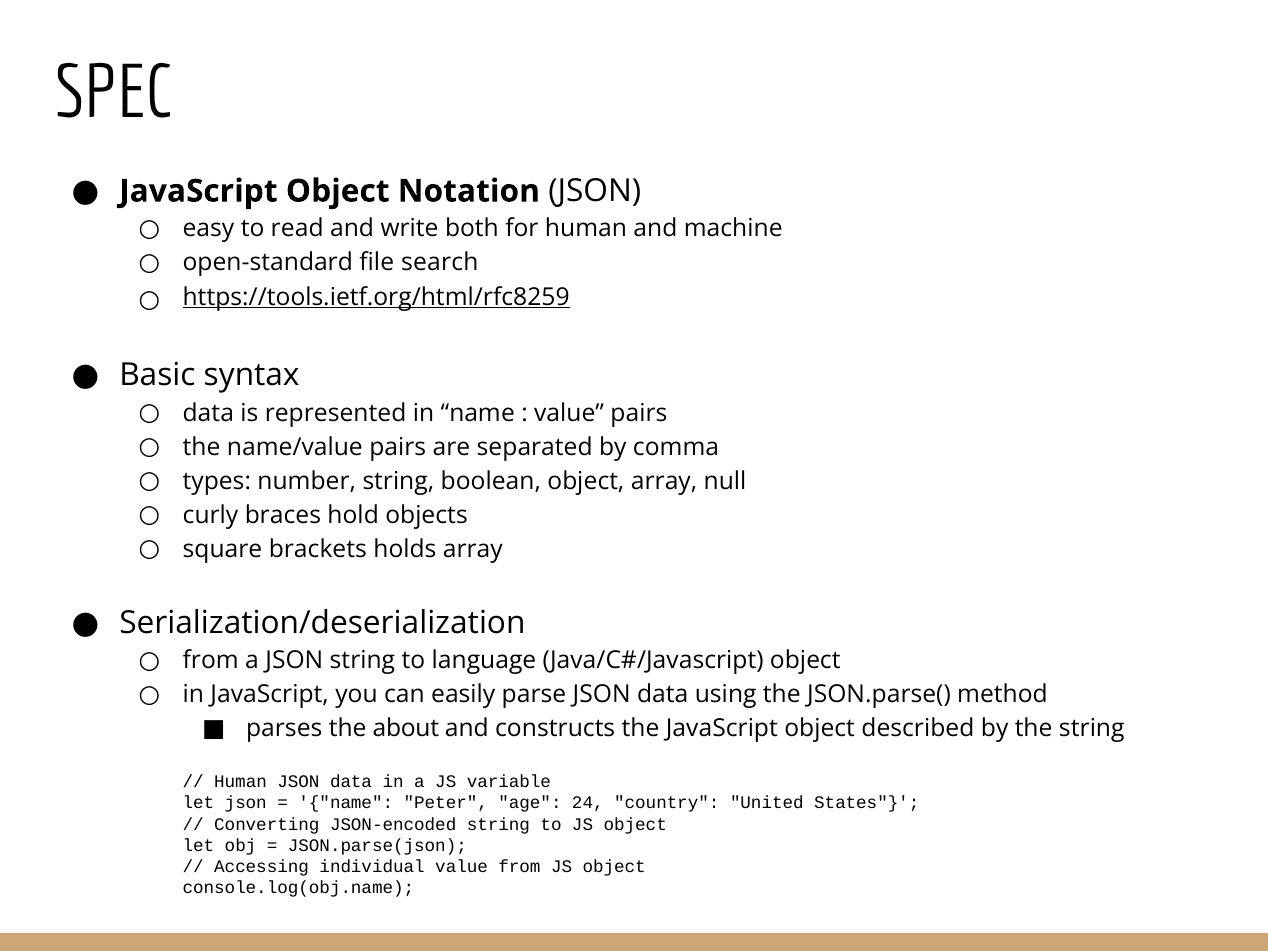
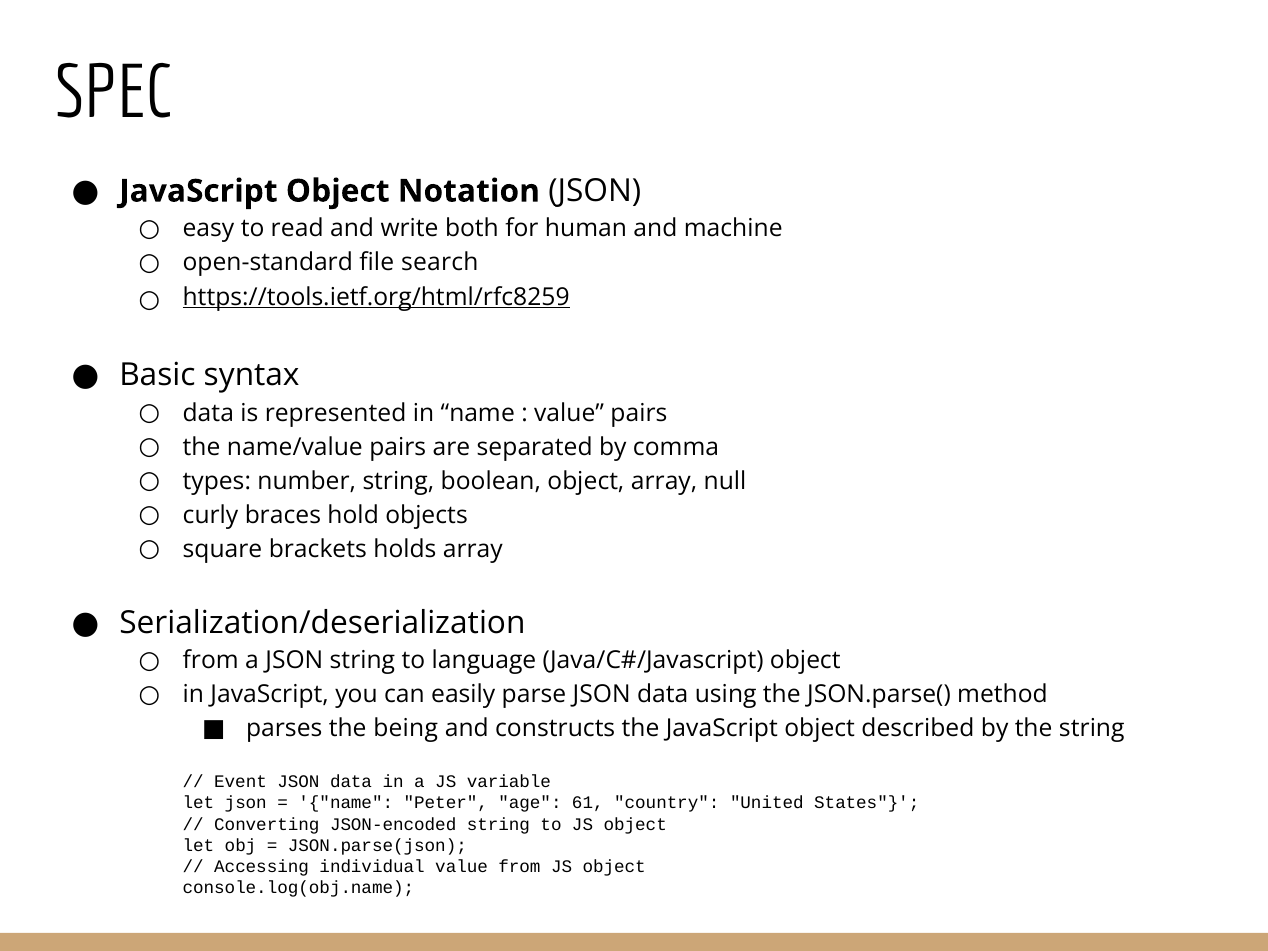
about: about -> being
Human at (241, 782): Human -> Event
24: 24 -> 61
